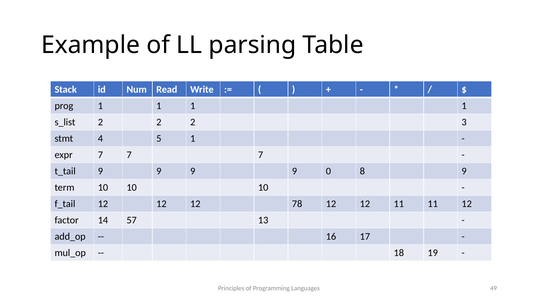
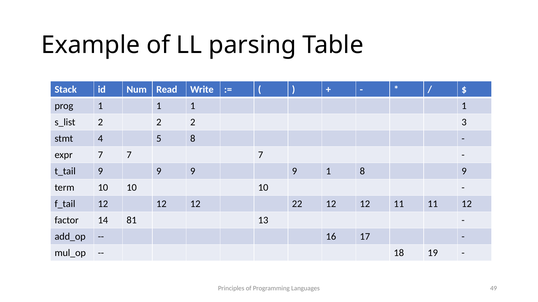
5 1: 1 -> 8
9 0: 0 -> 1
78: 78 -> 22
57: 57 -> 81
